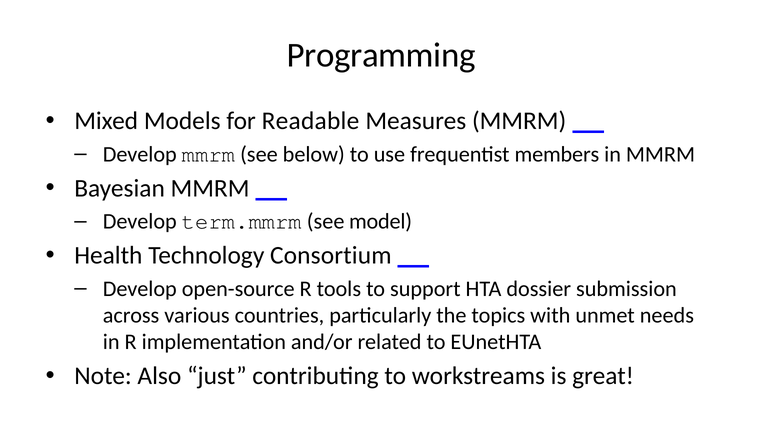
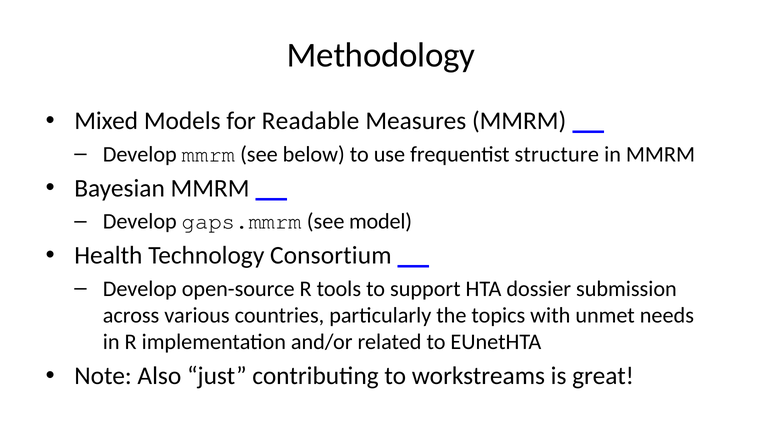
Programming: Programming -> Methodology
members: members -> structure
term.mmrm: term.mmrm -> gaps.mmrm
